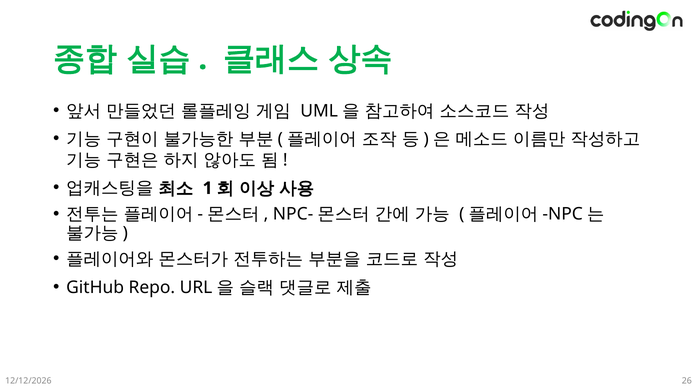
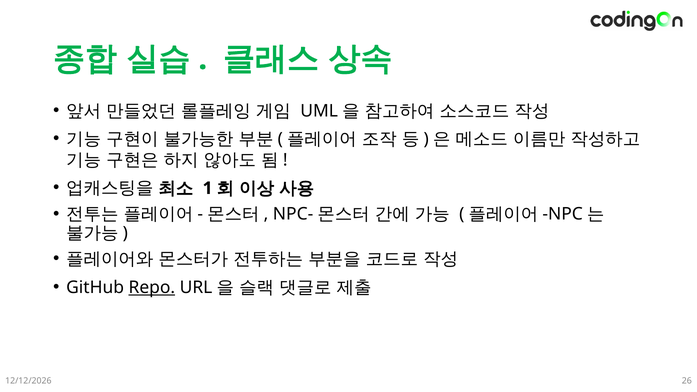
Repo underline: none -> present
